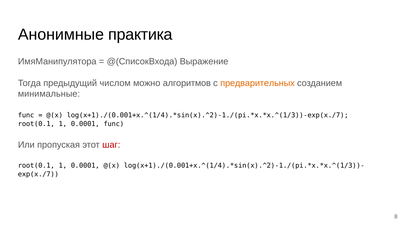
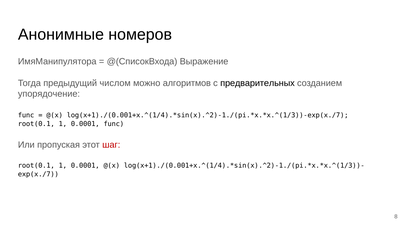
практика: практика -> номеров
предварительных colour: orange -> black
минимальные: минимальные -> упорядочение
